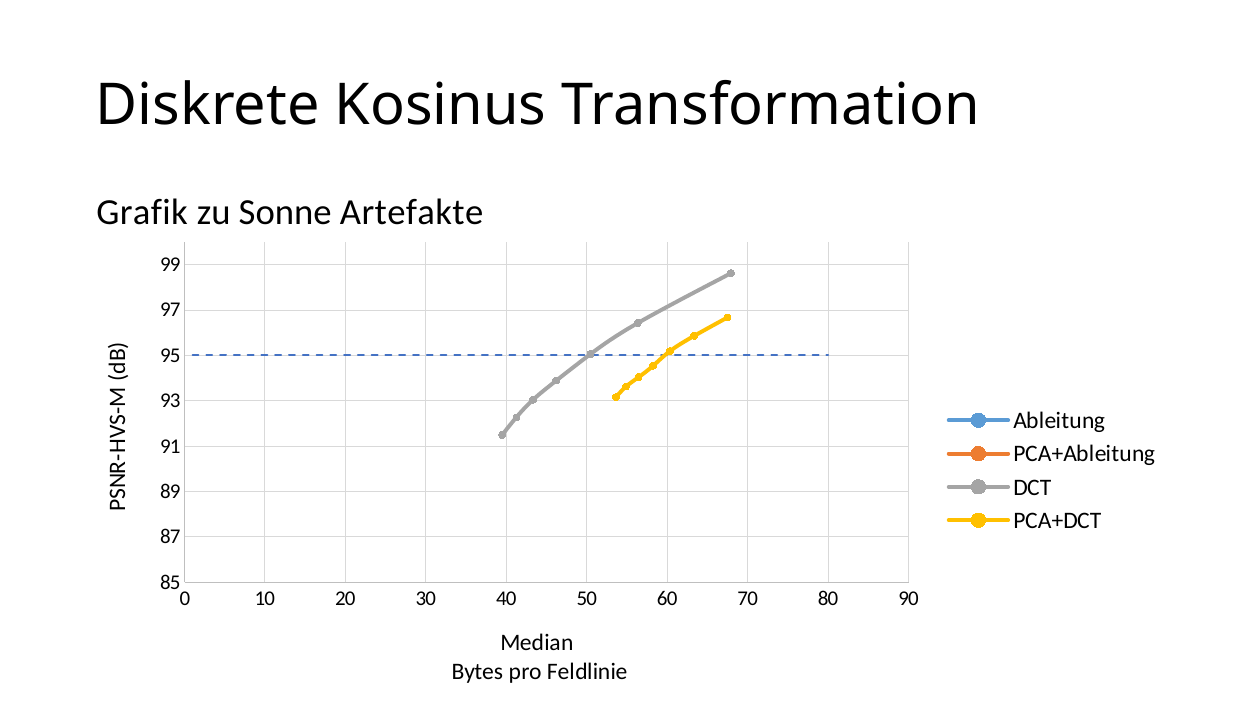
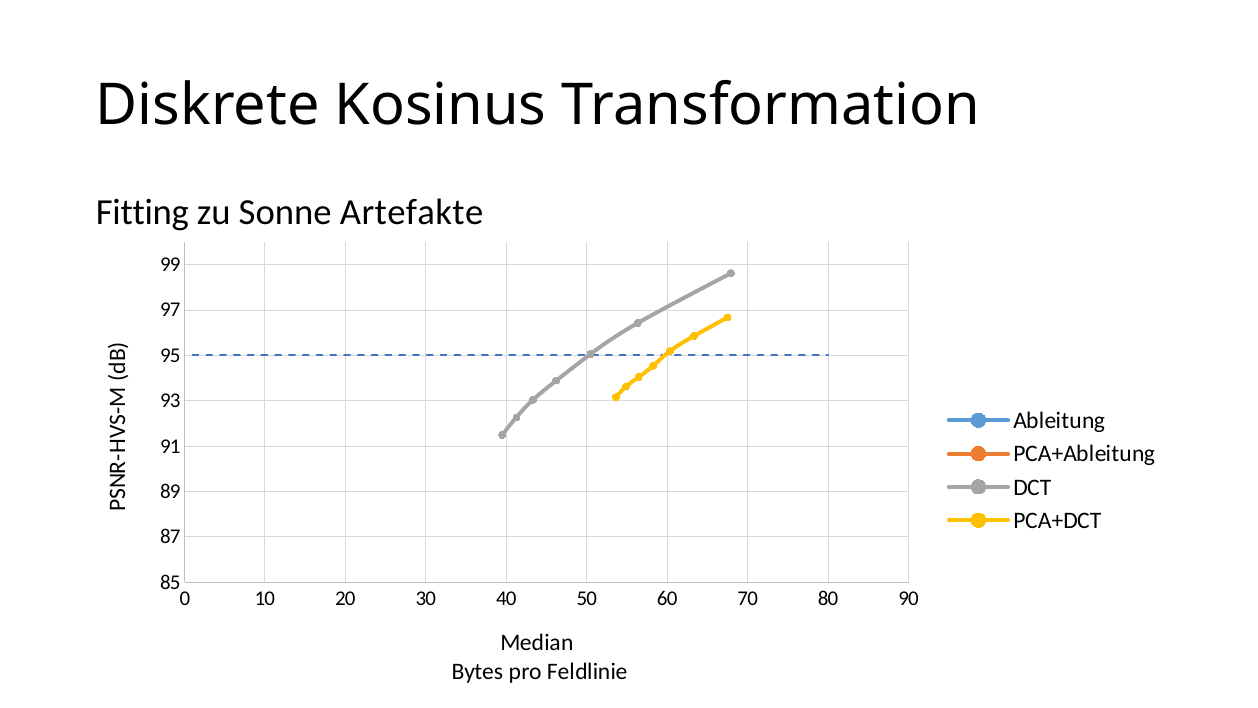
Grafik: Grafik -> Fitting
